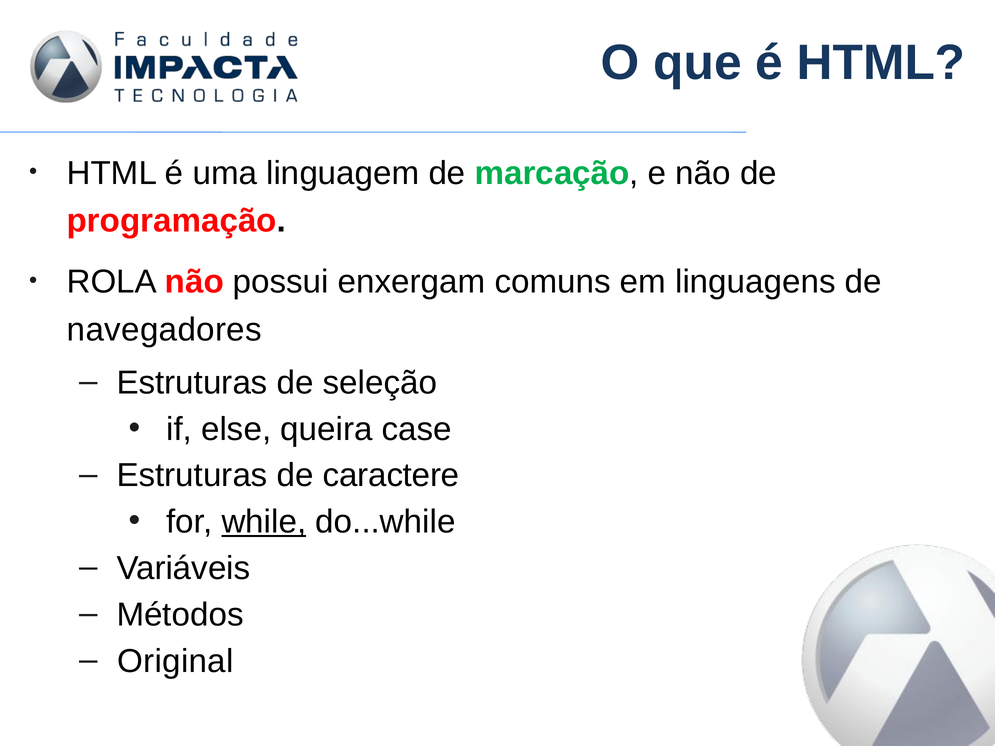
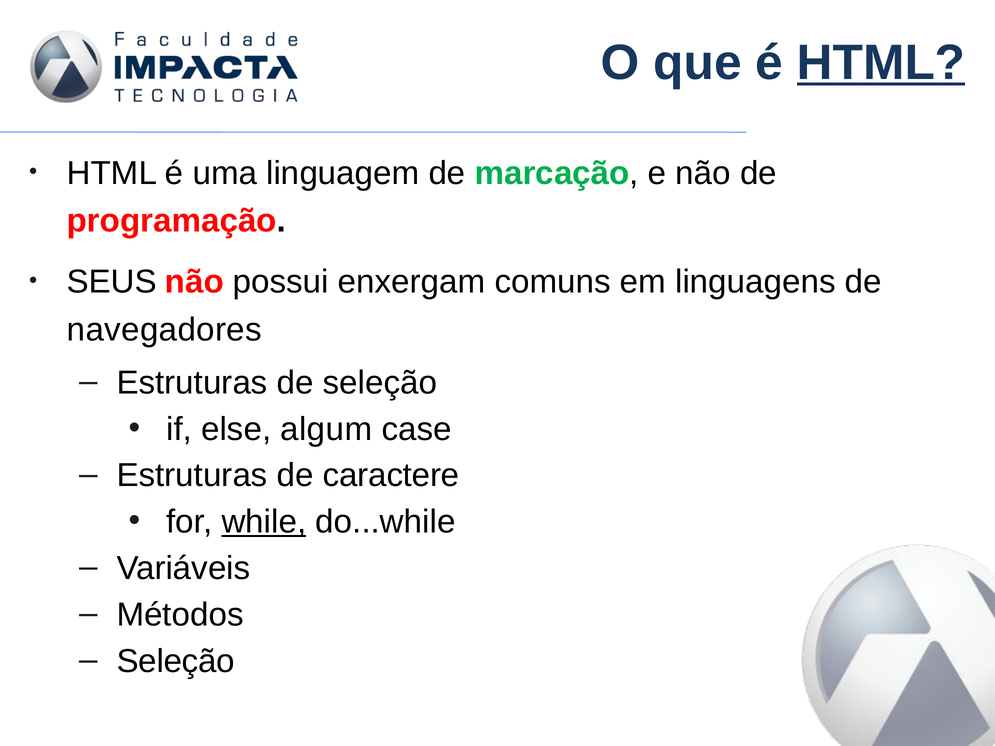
HTML at (881, 63) underline: none -> present
ROLA: ROLA -> SEUS
queira: queira -> algum
Original at (175, 661): Original -> Seleção
